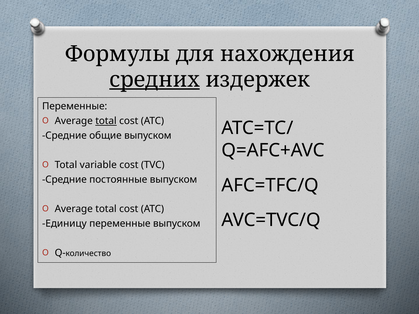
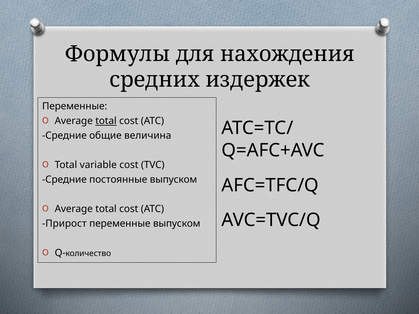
средних underline: present -> none
общие выпуском: выпуском -> величина
Единицу: Единицу -> Прирост
